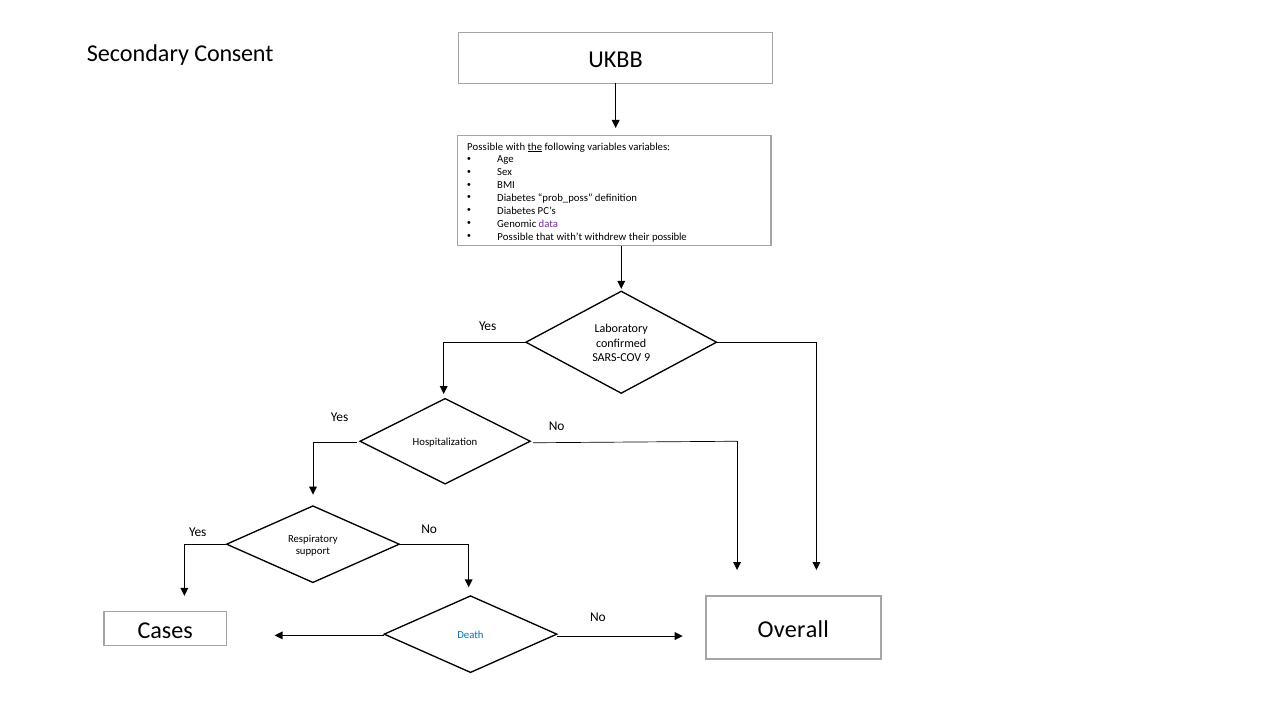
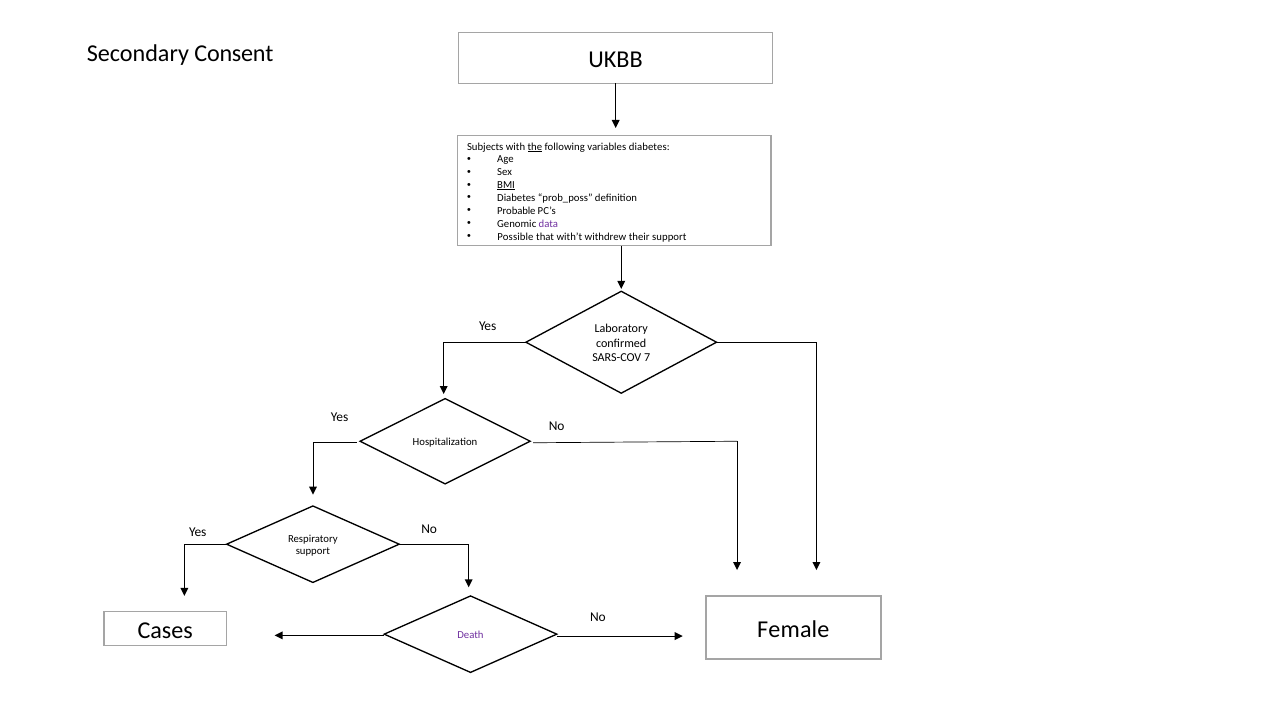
Possible at (485, 146): Possible -> Subjects
variables variables: variables -> diabetes
BMI underline: none -> present
Diabetes at (516, 211): Diabetes -> Probable
their possible: possible -> support
9: 9 -> 7
Overall: Overall -> Female
Death colour: blue -> purple
